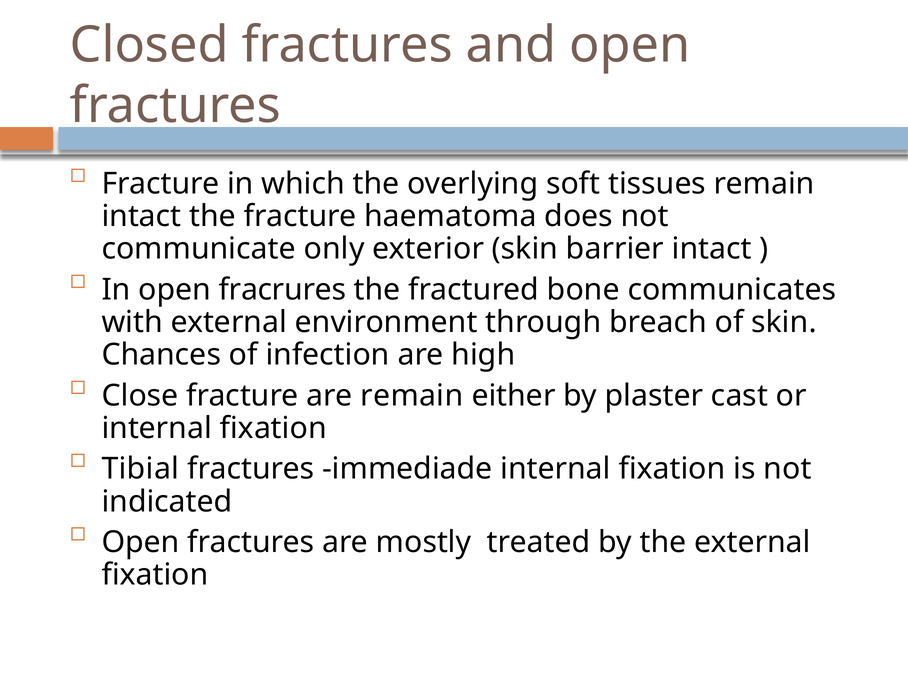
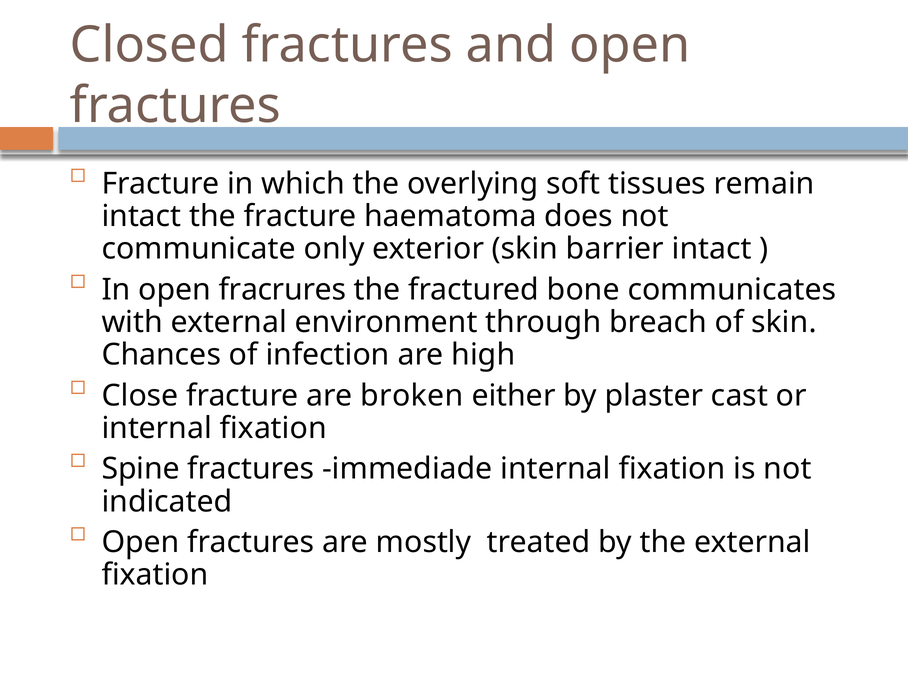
are remain: remain -> broken
Tibial: Tibial -> Spine
